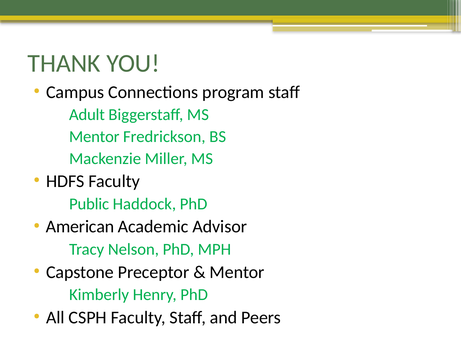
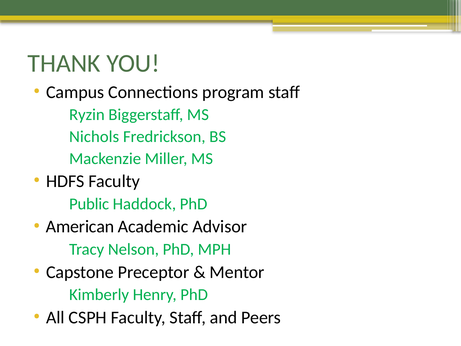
Adult: Adult -> Ryzin
Mentor at (94, 137): Mentor -> Nichols
